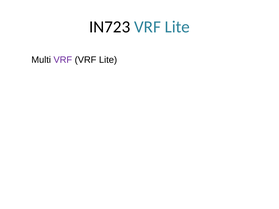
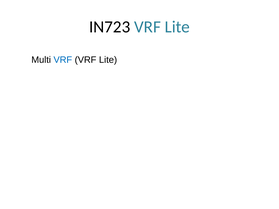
VRF at (63, 60) colour: purple -> blue
